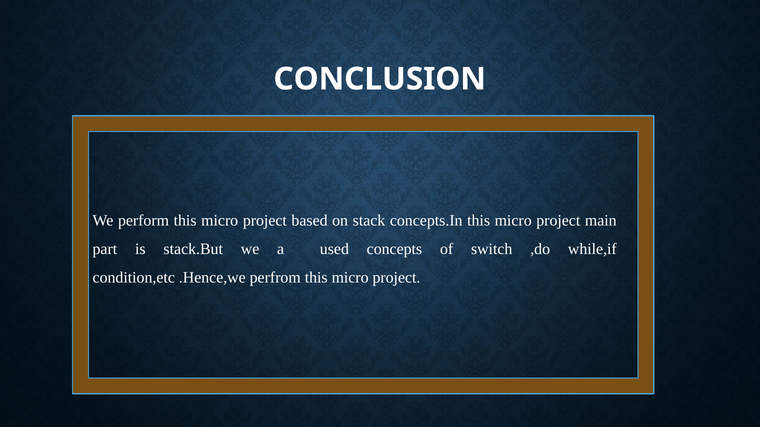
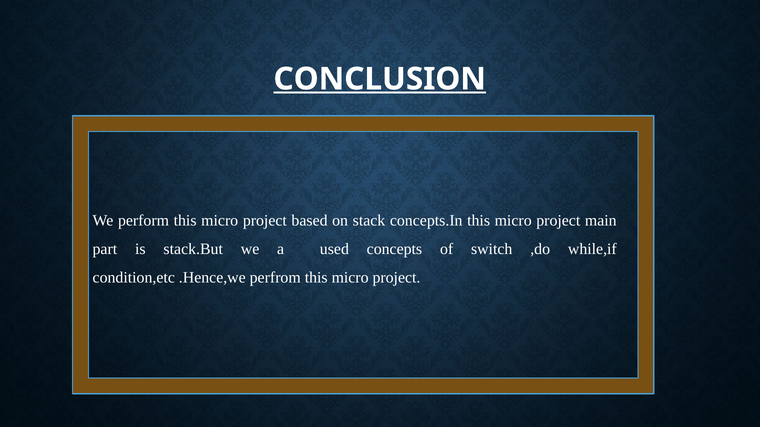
CONCLUSION underline: none -> present
